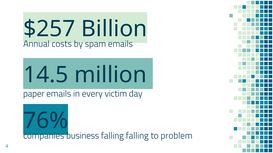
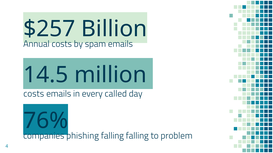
paper at (34, 94): paper -> costs
victim: victim -> called
business: business -> phishing
